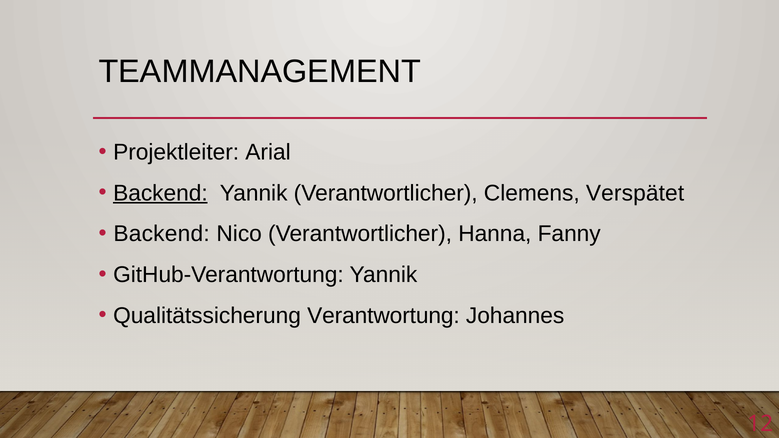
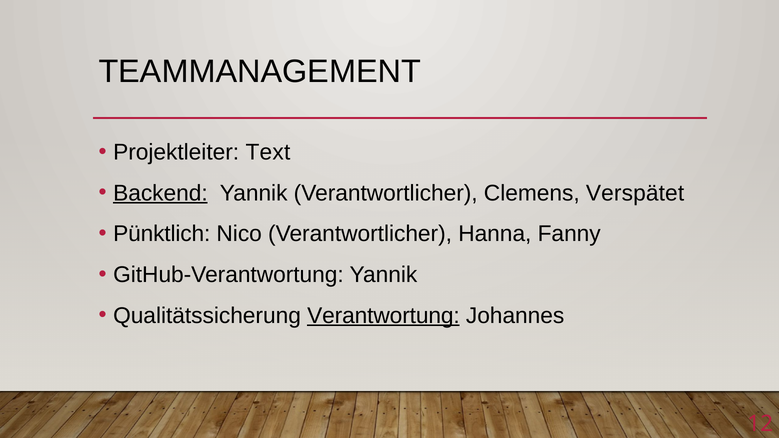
Arial: Arial -> Text
Backend at (162, 234): Backend -> Pünktlich
Verantwortung underline: none -> present
